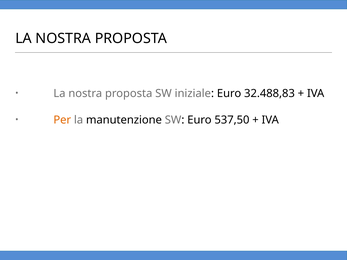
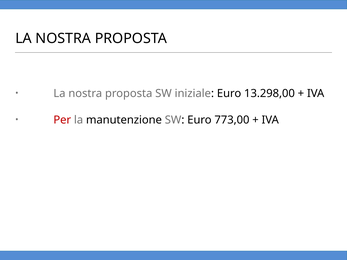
32.488,83: 32.488,83 -> 13.298,00
Per colour: orange -> red
537,50: 537,50 -> 773,00
